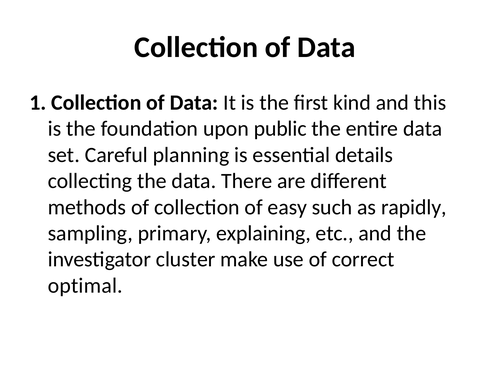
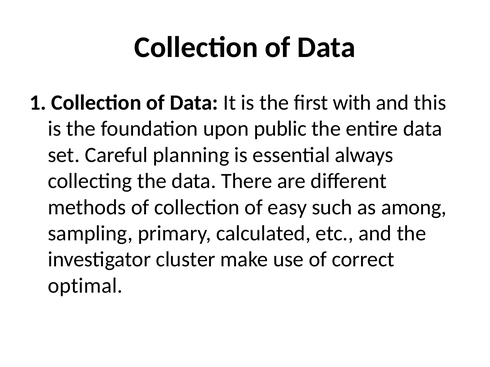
kind: kind -> with
details: details -> always
rapidly: rapidly -> among
explaining: explaining -> calculated
